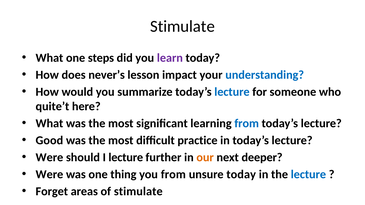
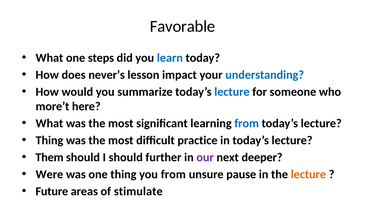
Stimulate at (183, 26): Stimulate -> Favorable
learn colour: purple -> blue
quite’t: quite’t -> more’t
Good at (49, 141): Good -> Thing
Were at (49, 158): Were -> Them
I lecture: lecture -> should
our colour: orange -> purple
unsure today: today -> pause
lecture at (308, 175) colour: blue -> orange
Forget: Forget -> Future
